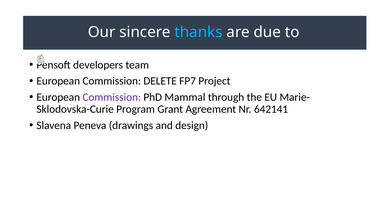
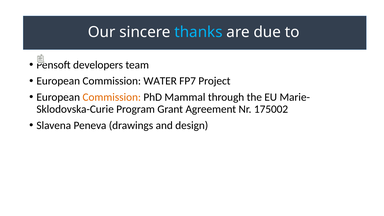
DELETE: DELETE -> WATER
Commission at (112, 97) colour: purple -> orange
642141: 642141 -> 175002
